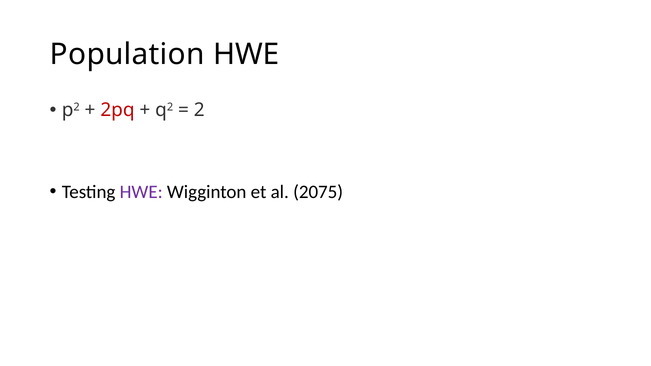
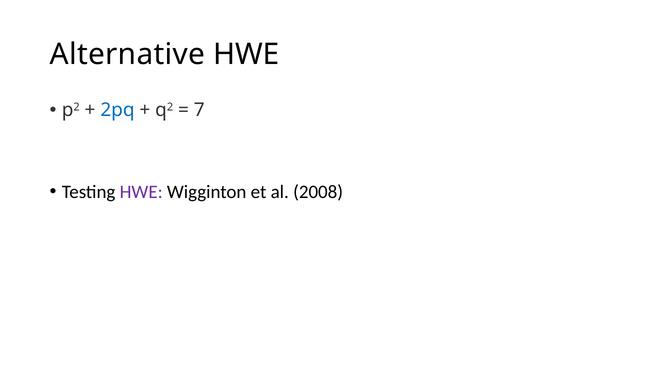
Population: Population -> Alternative
2pq colour: red -> blue
2: 2 -> 7
2075: 2075 -> 2008
